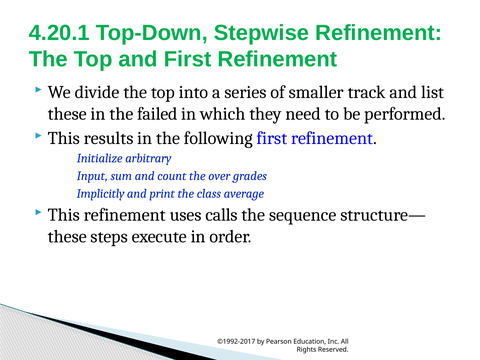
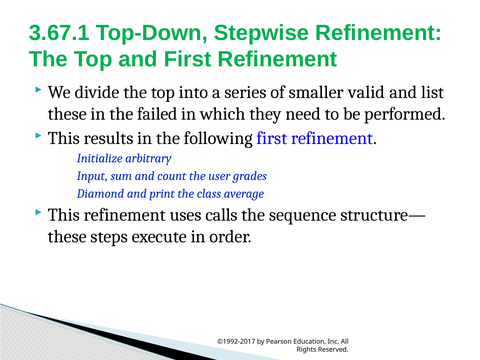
4.20.1: 4.20.1 -> 3.67.1
track: track -> valid
over: over -> user
Implicitly: Implicitly -> Diamond
